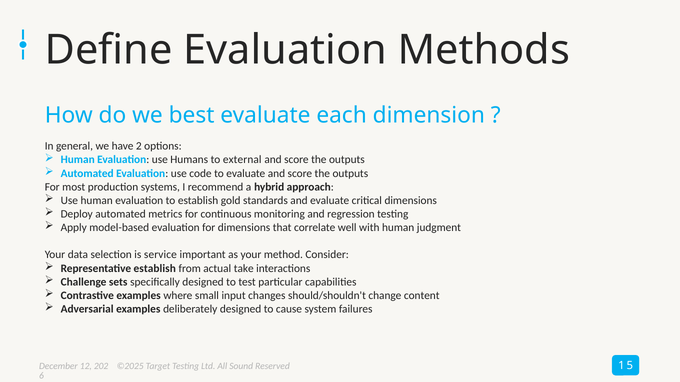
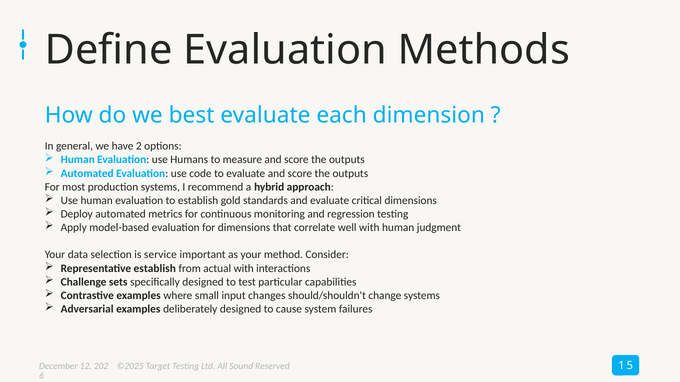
external: external -> measure
actual take: take -> with
change content: content -> systems
